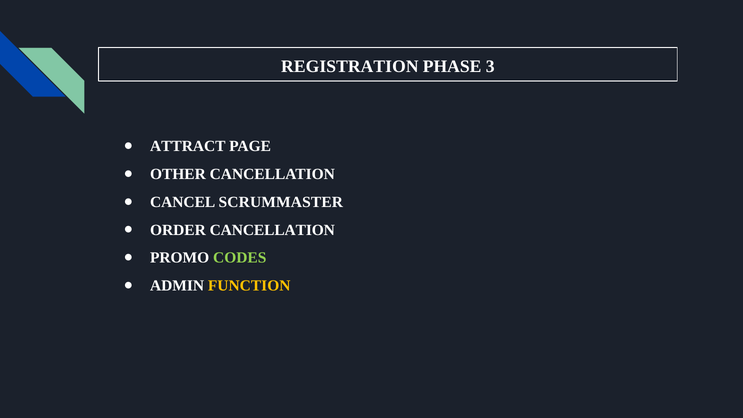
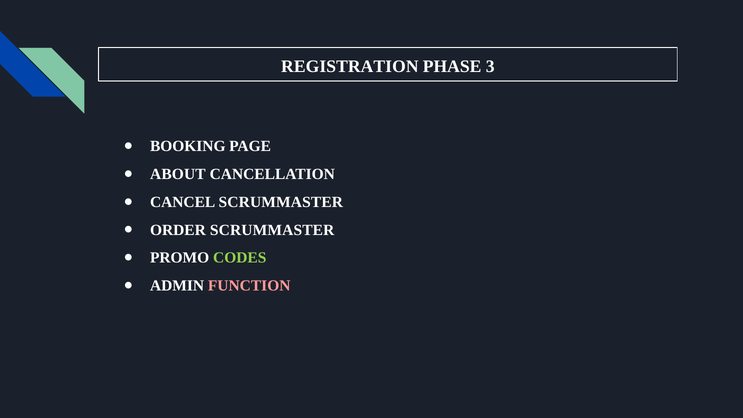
ATTRACT: ATTRACT -> BOOKING
OTHER: OTHER -> ABOUT
ORDER CANCELLATION: CANCELLATION -> SCRUMMASTER
FUNCTION colour: yellow -> pink
